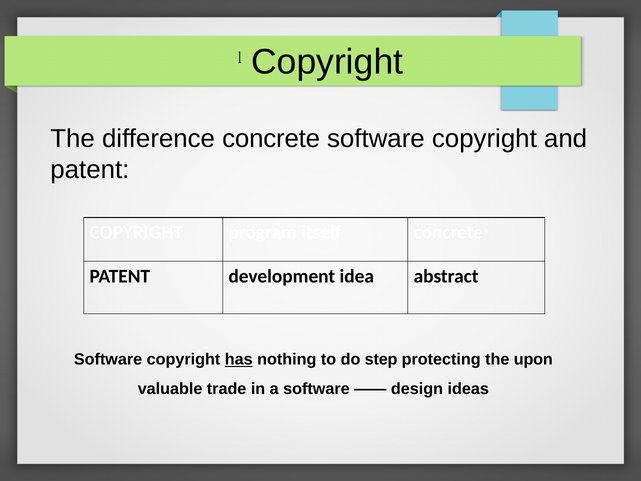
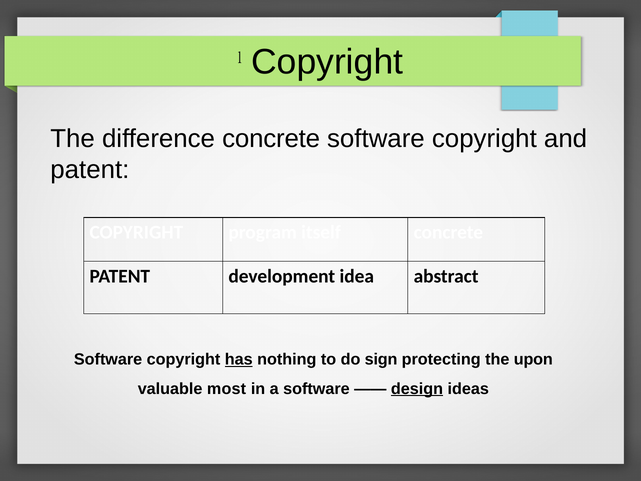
step: step -> sign
trade: trade -> most
design underline: none -> present
